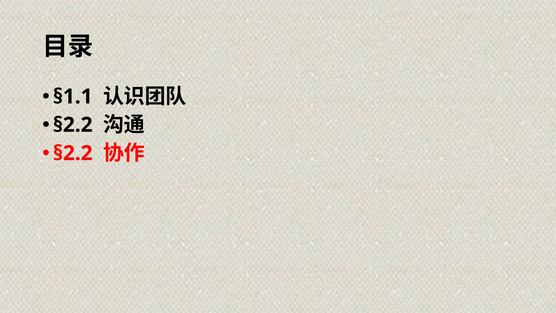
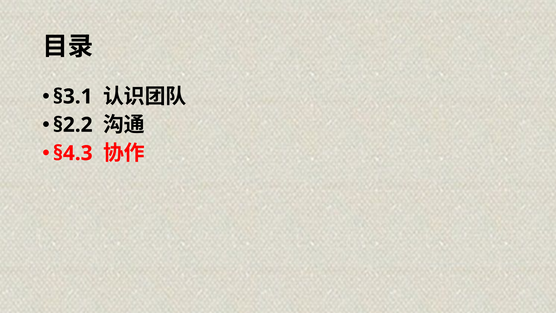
§1.1: §1.1 -> §3.1
§2.2 at (73, 153): §2.2 -> §4.3
